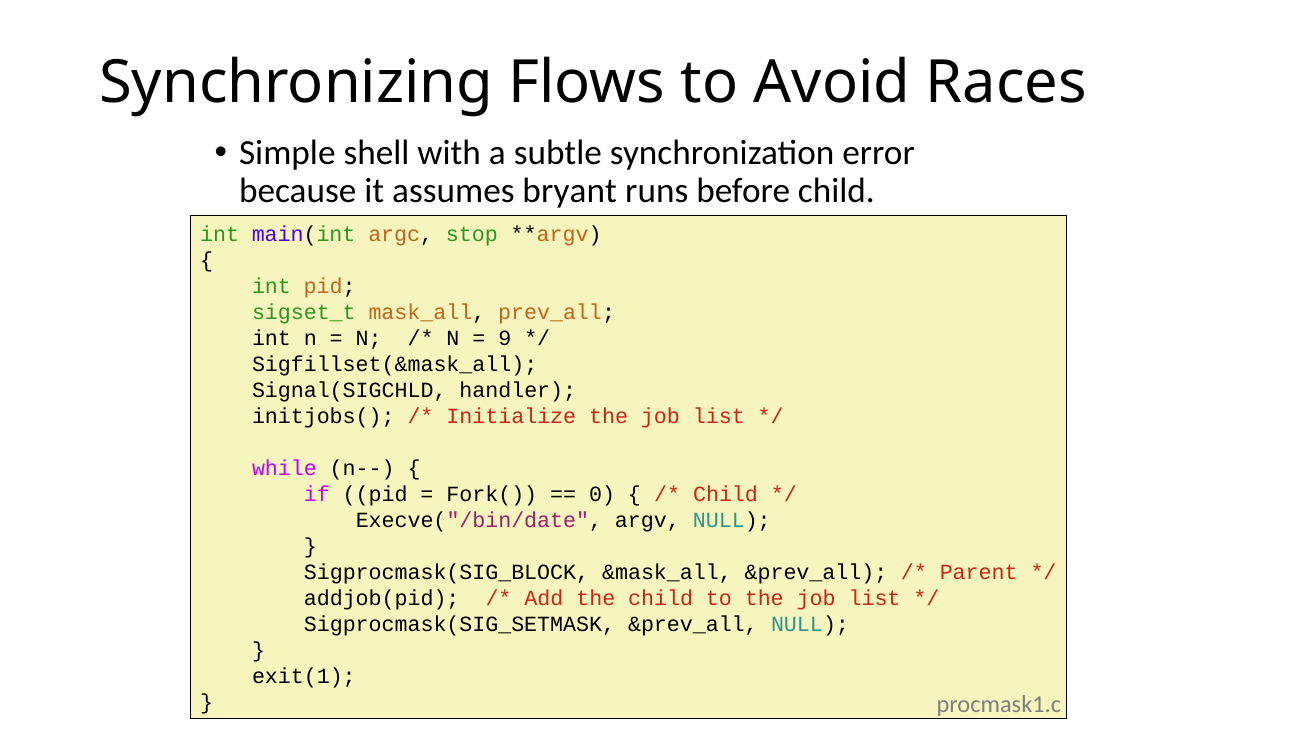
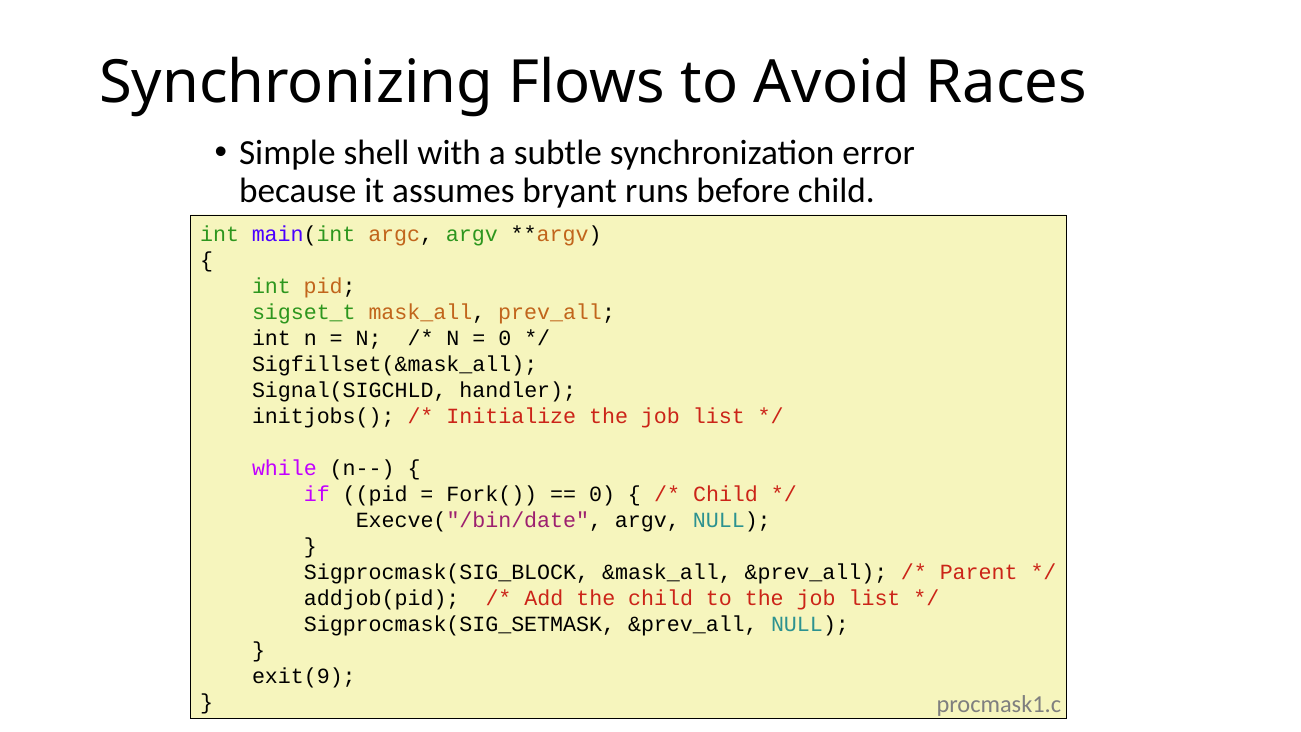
argc stop: stop -> argv
9 at (505, 338): 9 -> 0
exit(1: exit(1 -> exit(9
